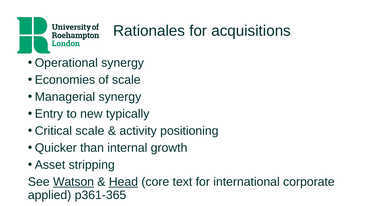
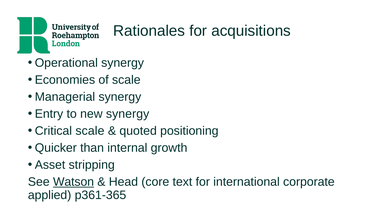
new typically: typically -> synergy
activity: activity -> quoted
Head underline: present -> none
